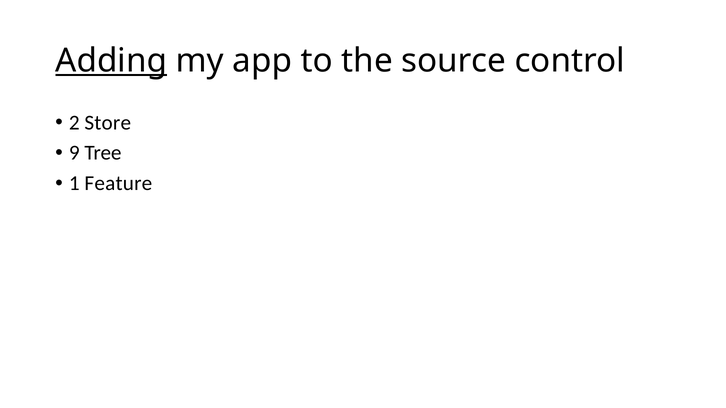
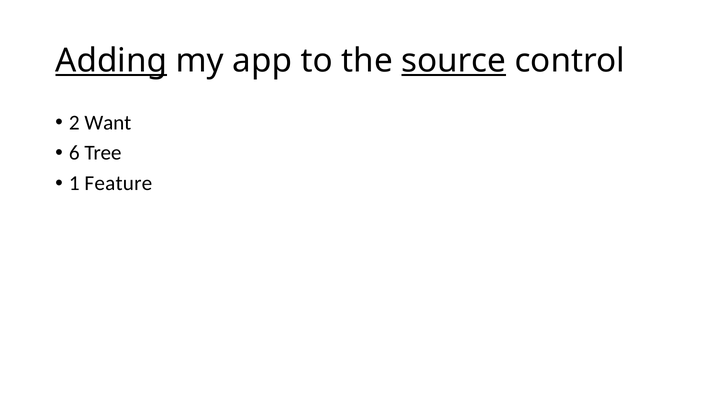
source underline: none -> present
Store: Store -> Want
9: 9 -> 6
